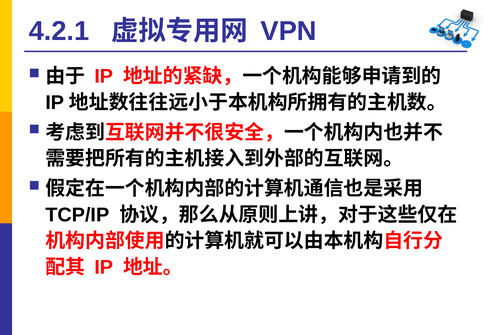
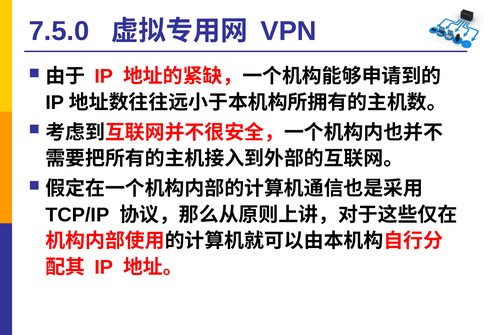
4.2.1: 4.2.1 -> 7.5.0
